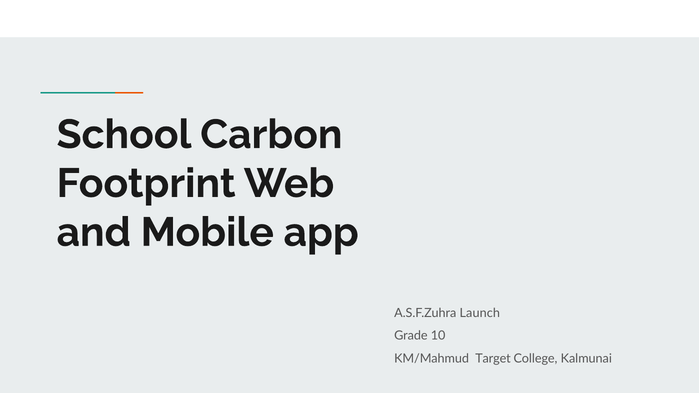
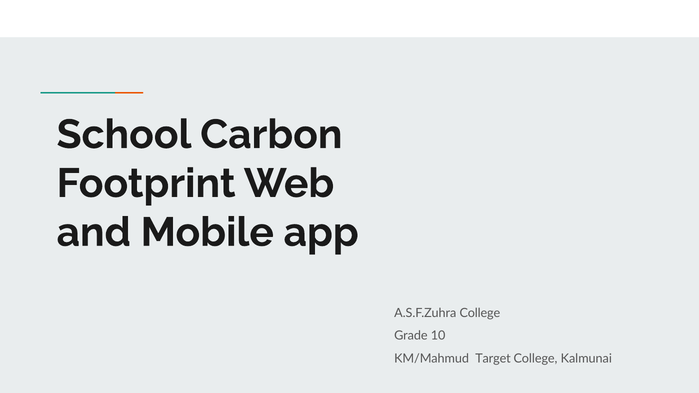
A.S.F.Zuhra Launch: Launch -> College
